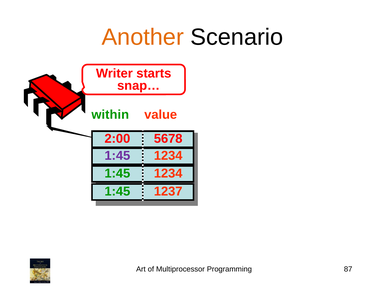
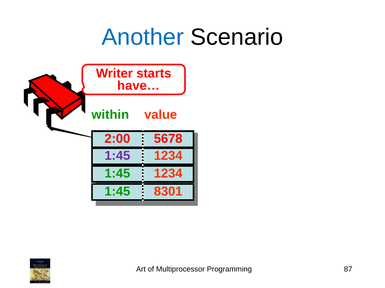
Another colour: orange -> blue
snap…: snap… -> have…
1237: 1237 -> 8301
